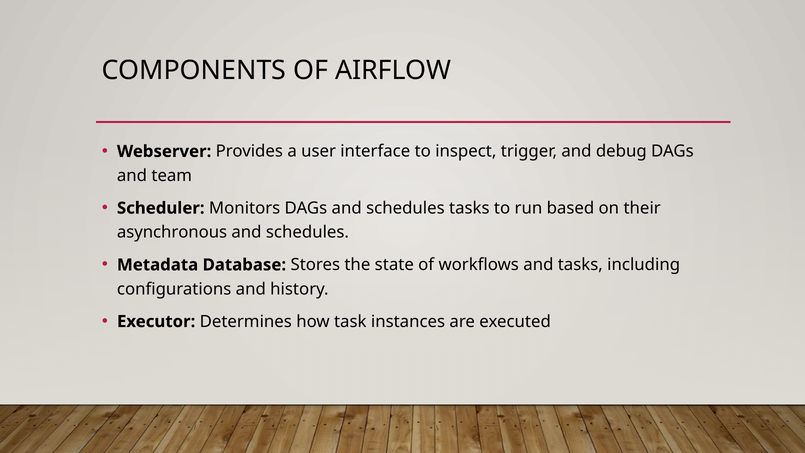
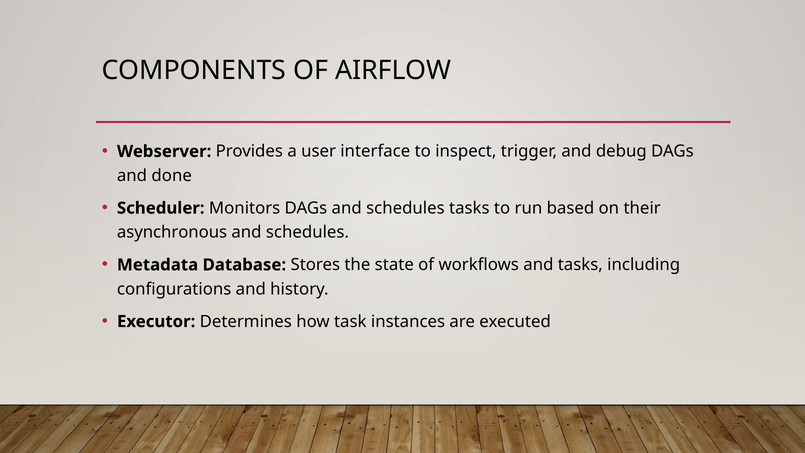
team: team -> done
